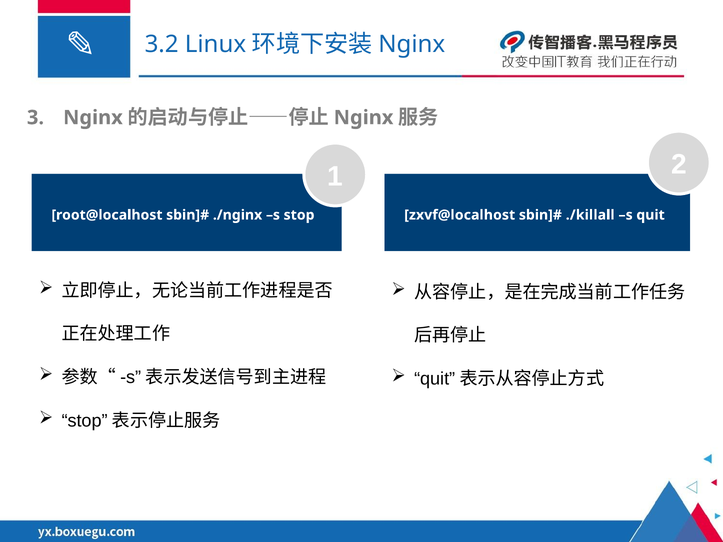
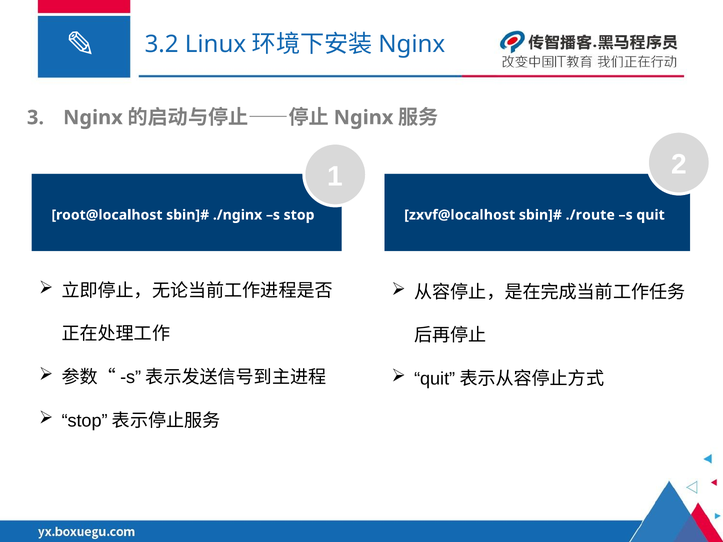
./killall: ./killall -> ./route
